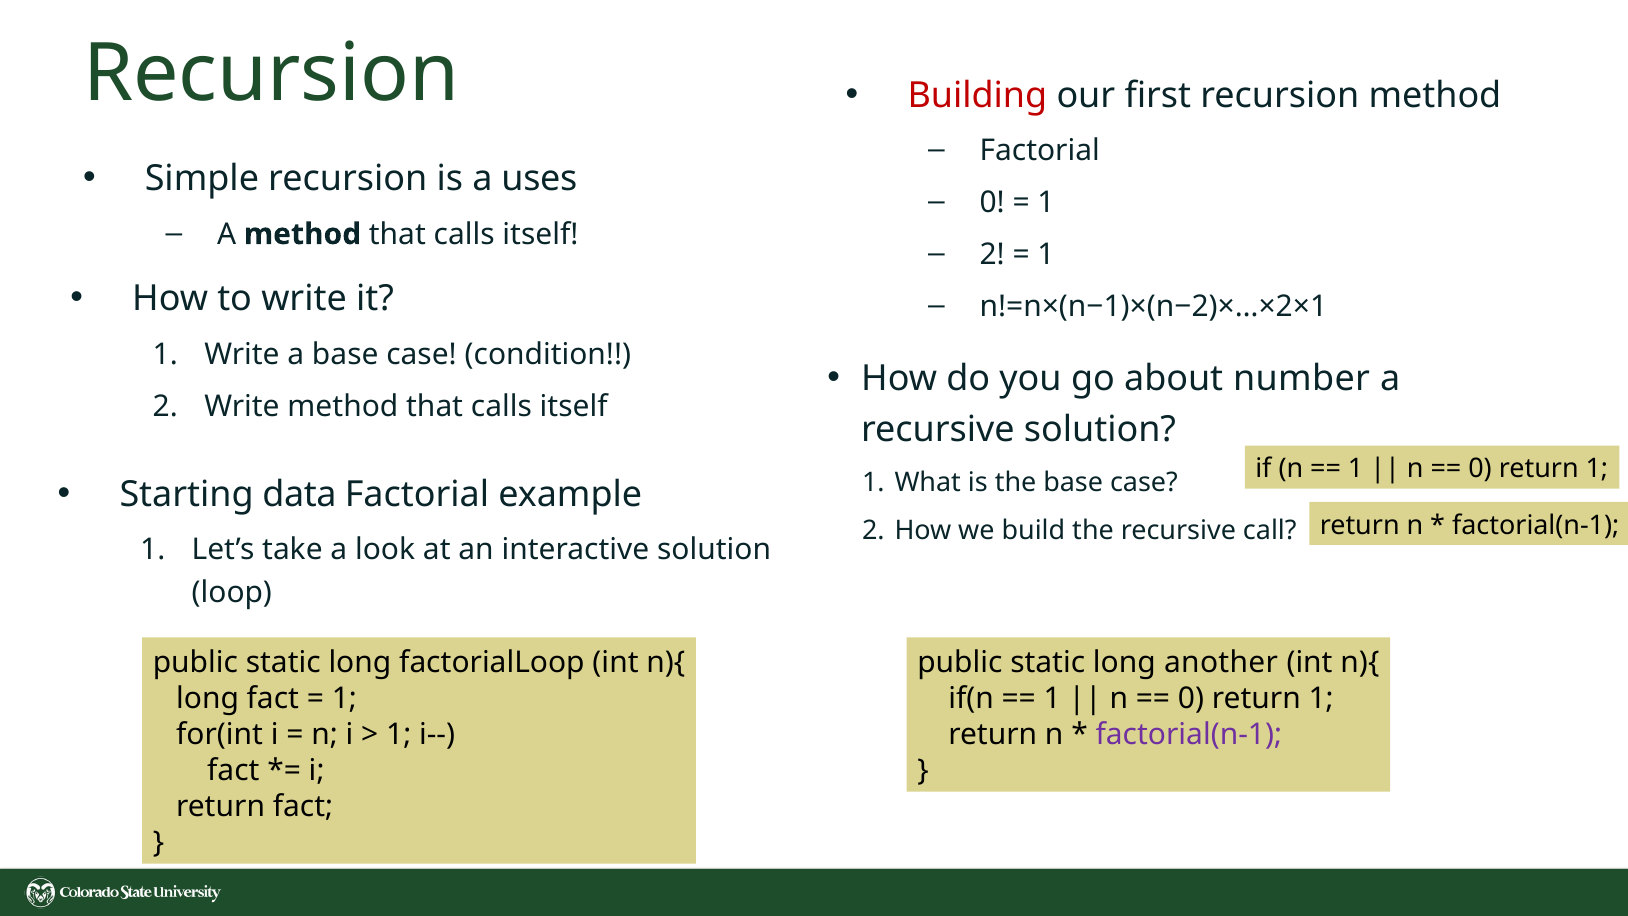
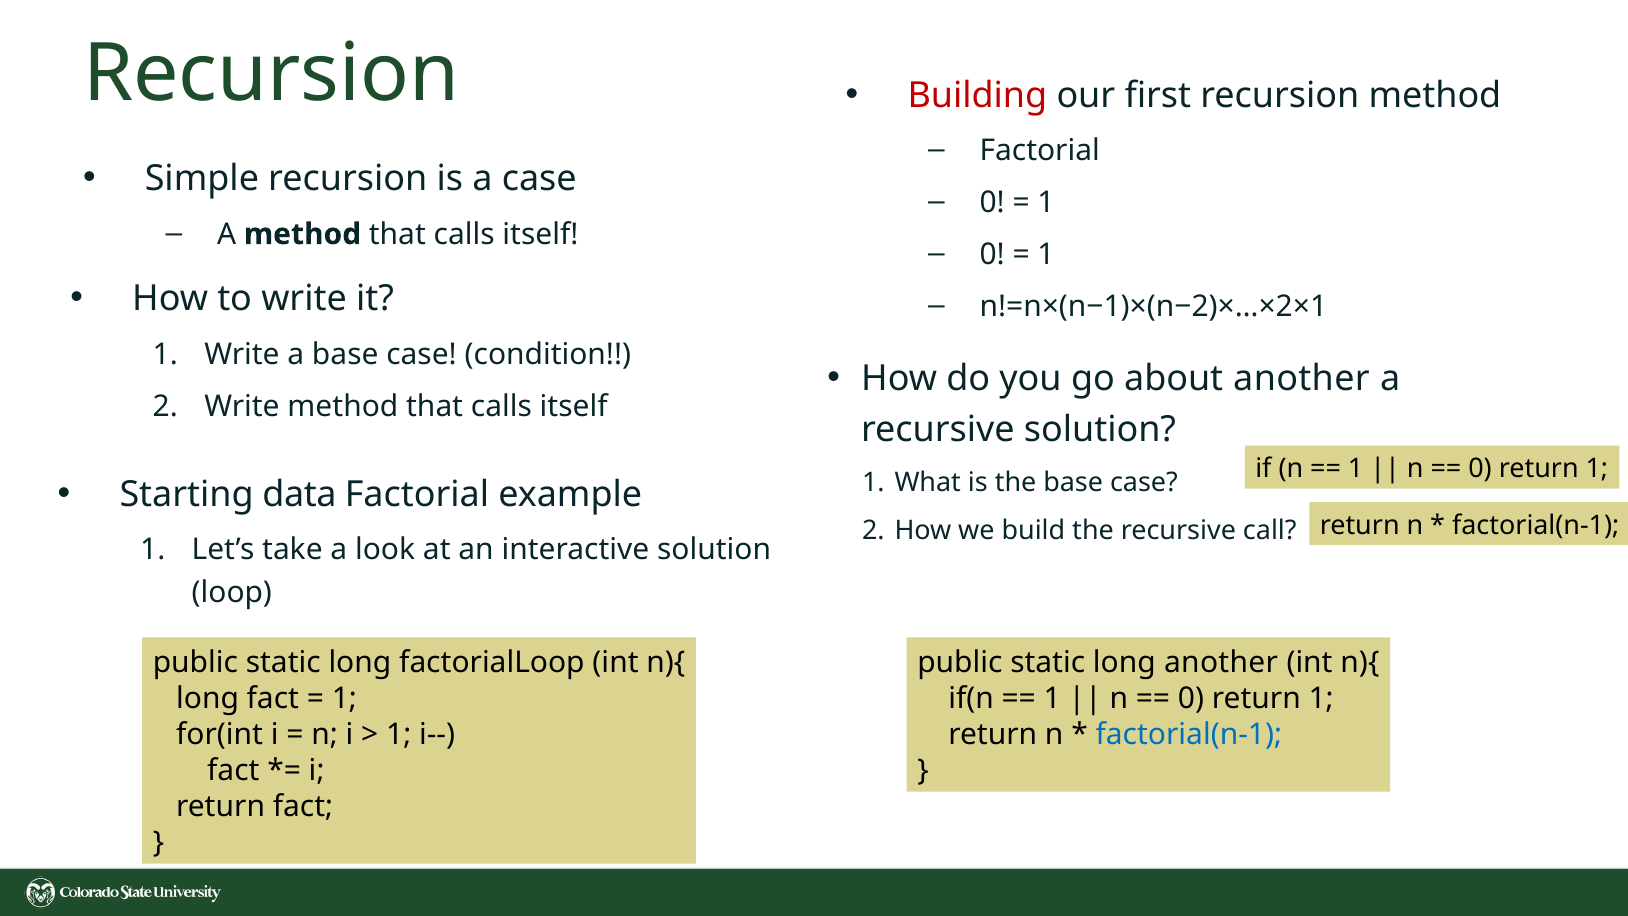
a uses: uses -> case
2 at (992, 255): 2 -> 0
about number: number -> another
factorial(n-1 at (1189, 734) colour: purple -> blue
